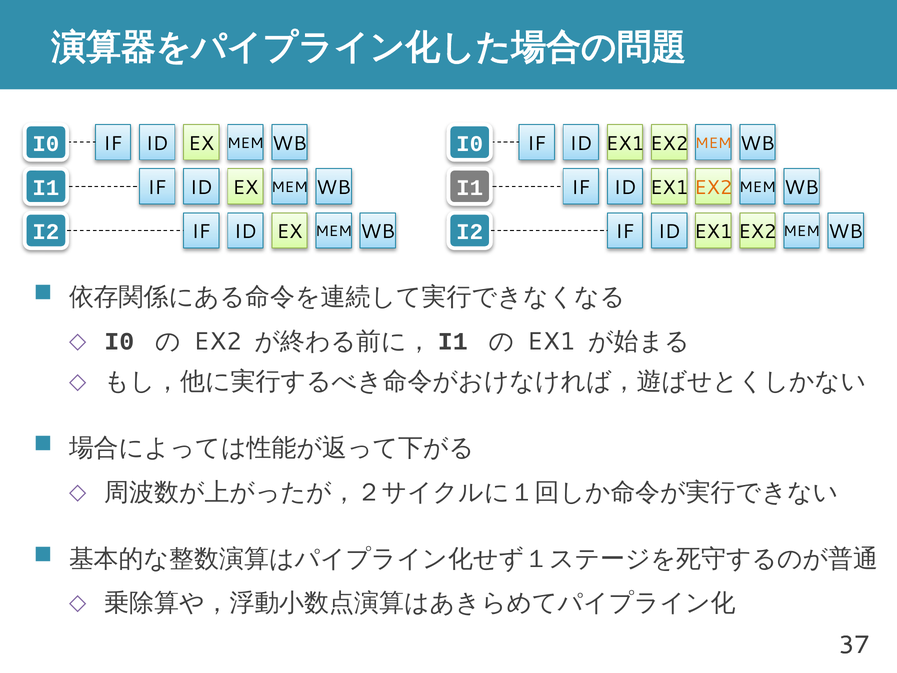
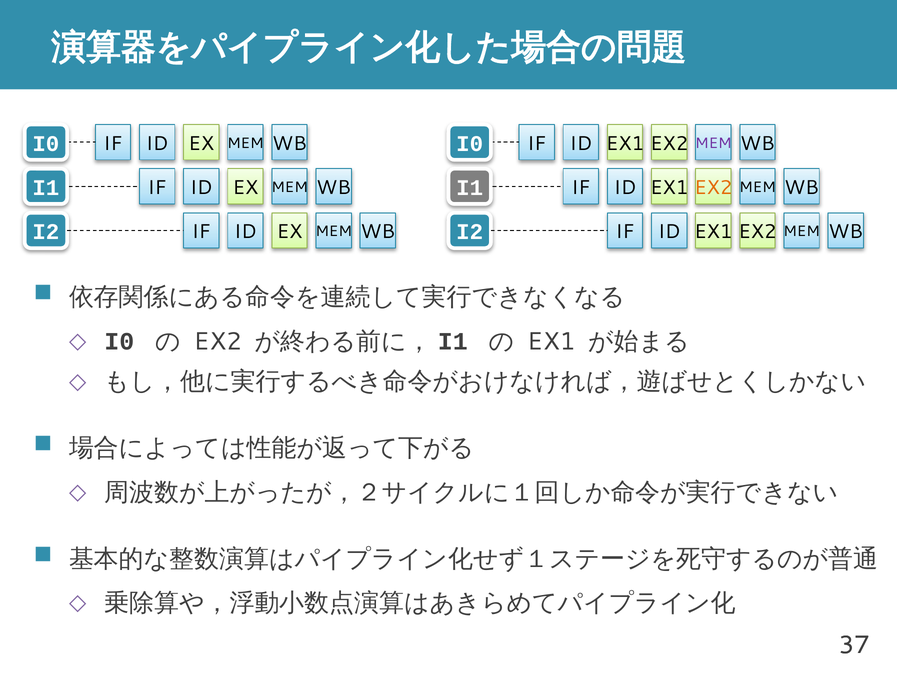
MEM at (713, 143) colour: orange -> purple
